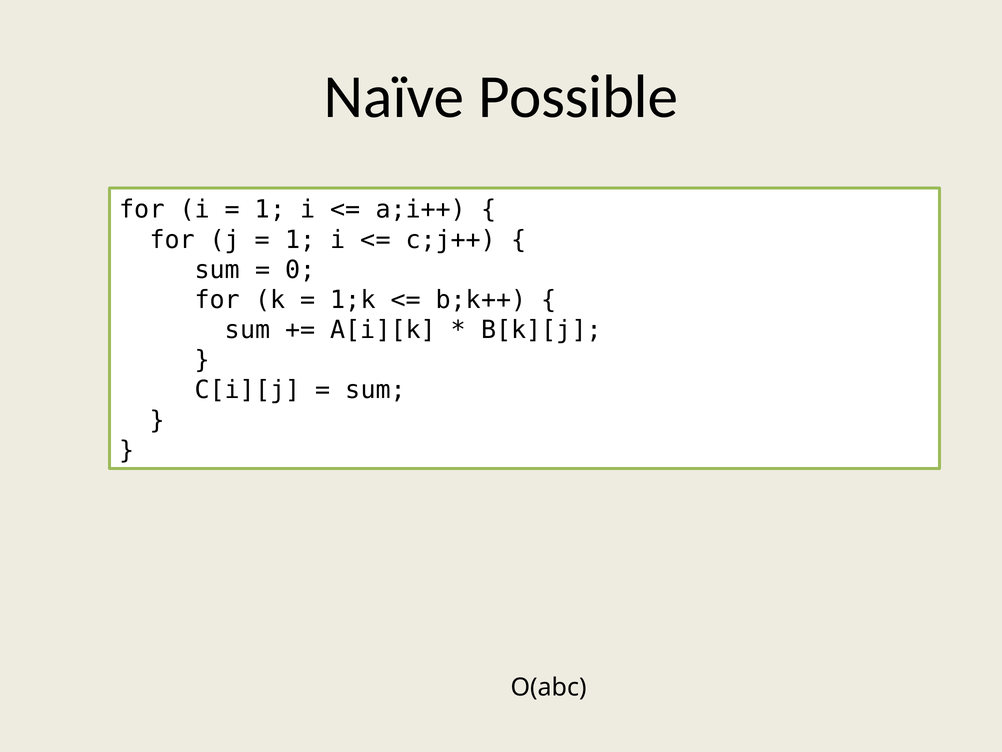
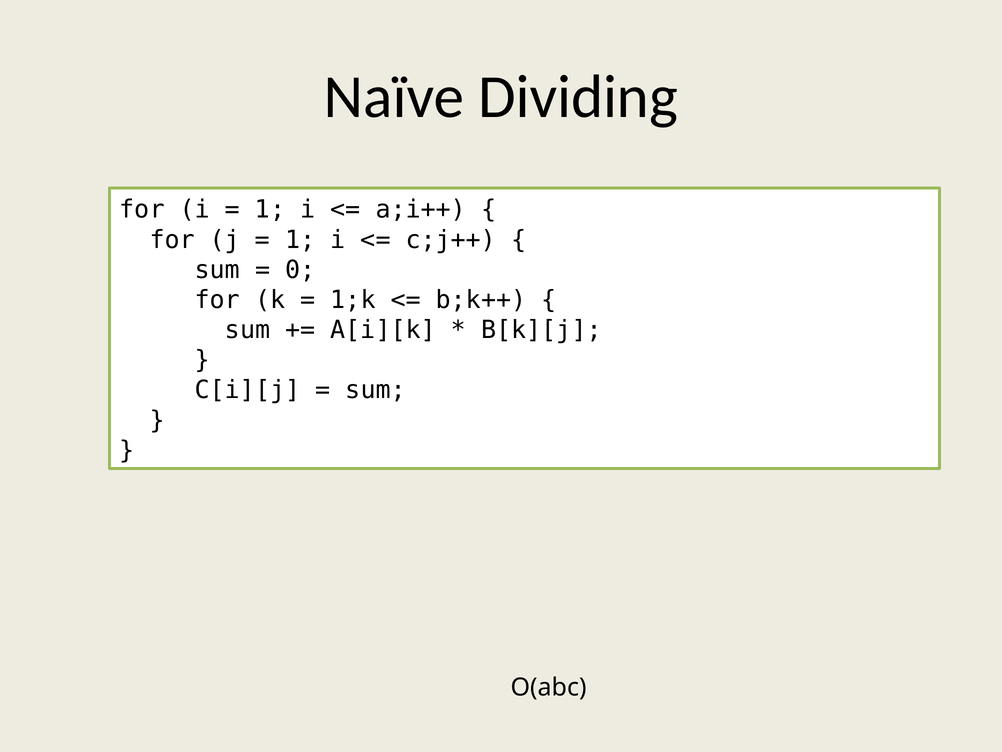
Possible: Possible -> Dividing
